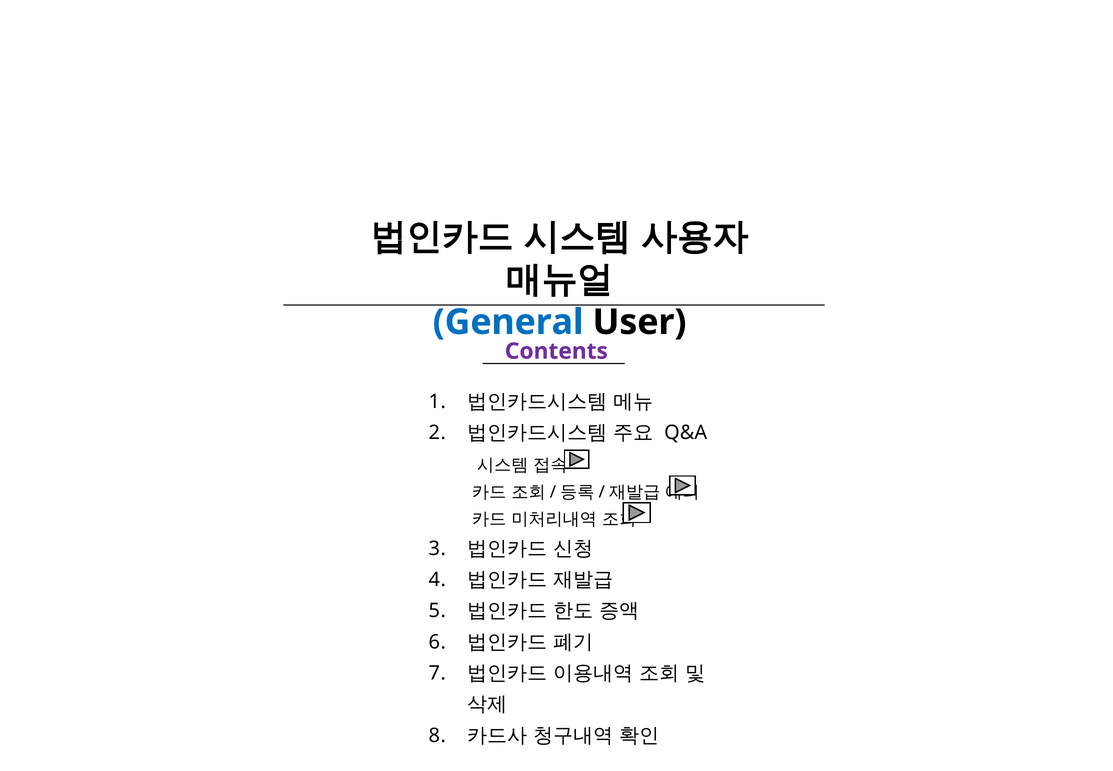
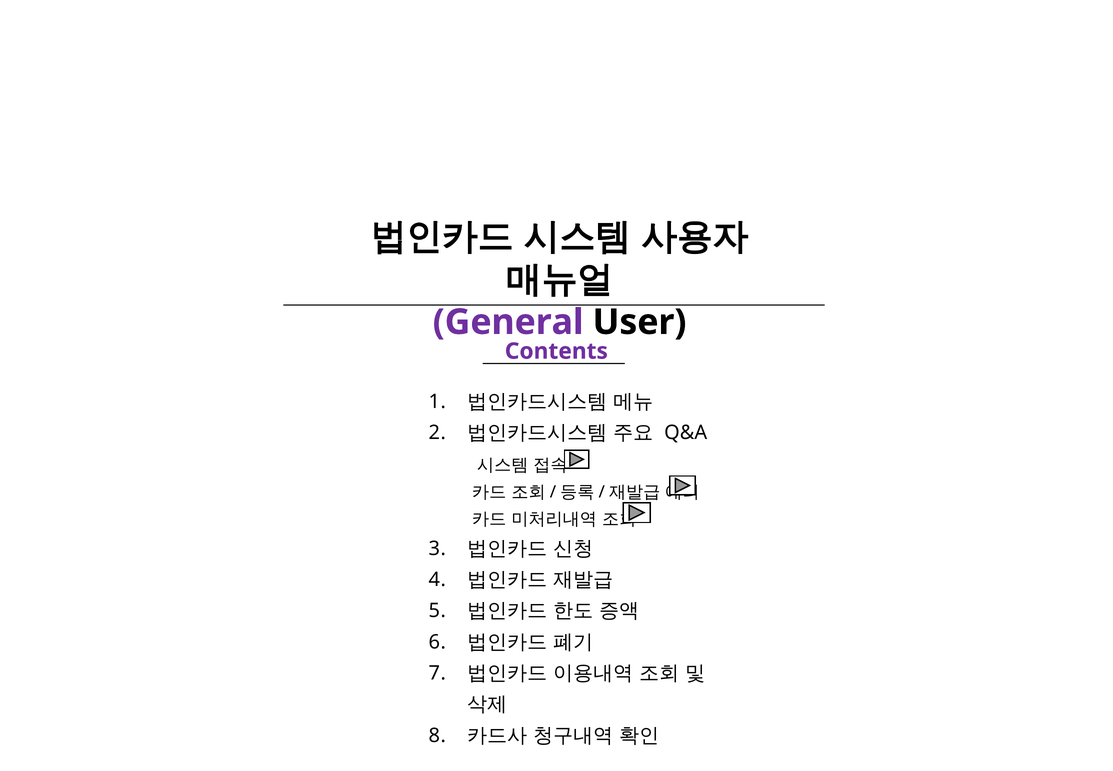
General colour: blue -> purple
